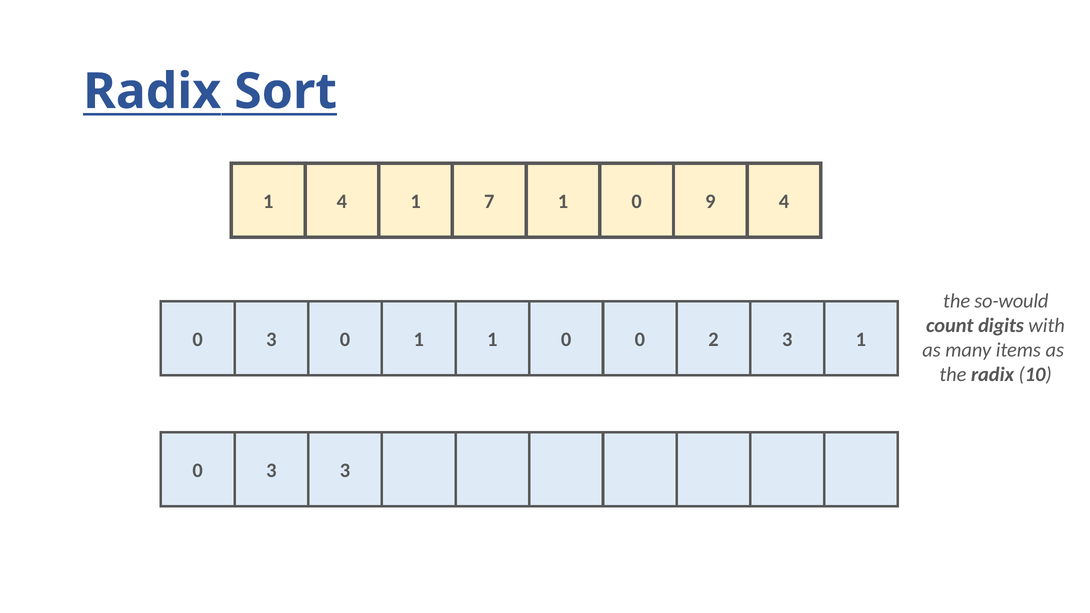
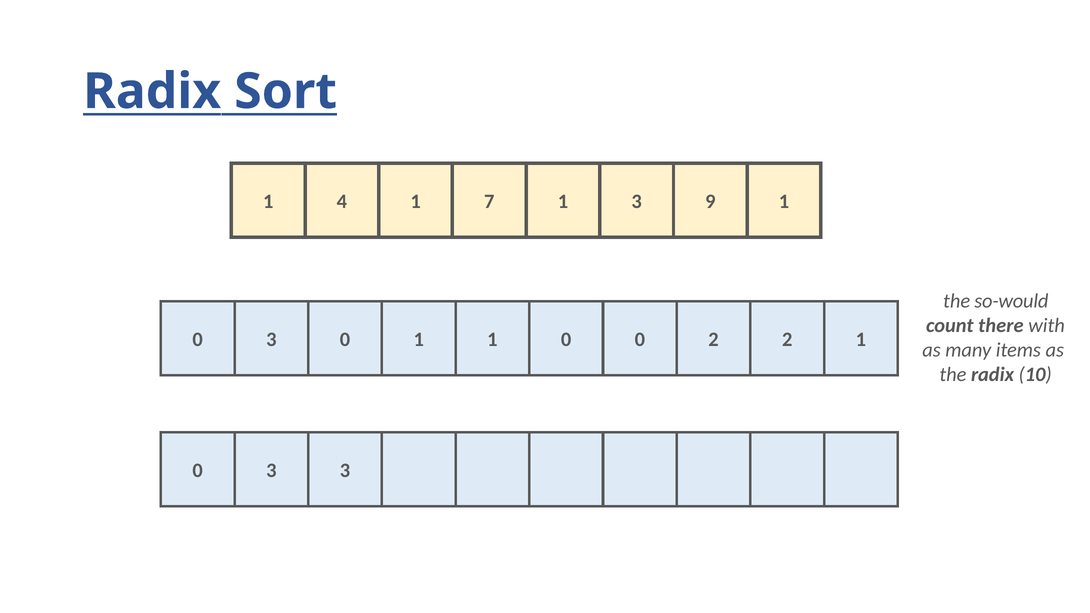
7 1 0: 0 -> 3
9 4: 4 -> 1
digits: digits -> there
2 3: 3 -> 2
